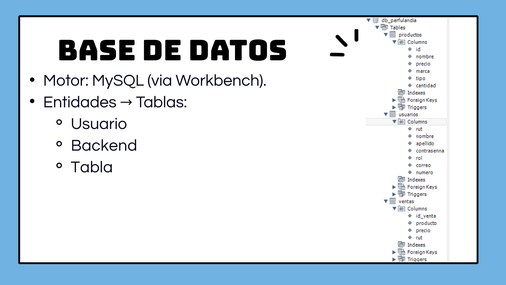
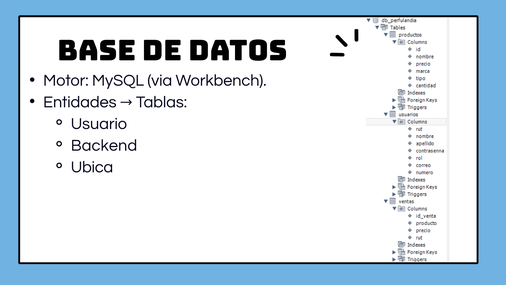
Tabla: Tabla -> Ubica
